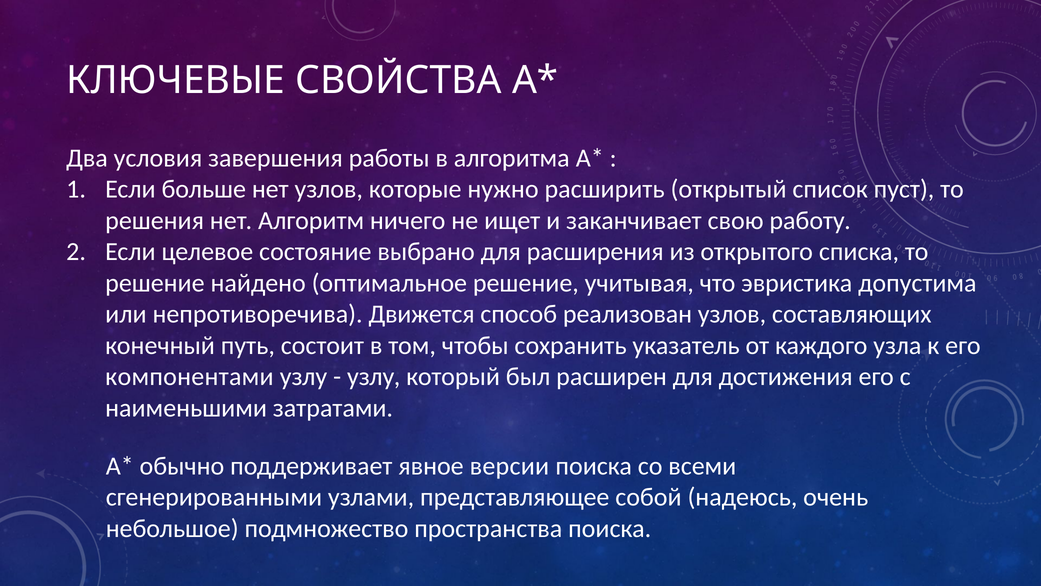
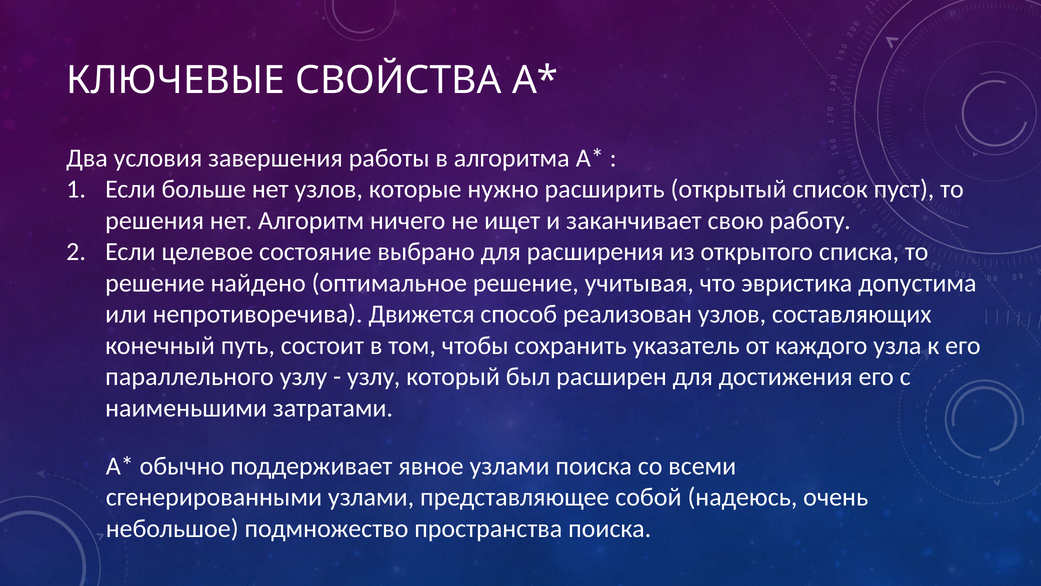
компонентами: компонентами -> параллельного
явное версии: версии -> узлами
